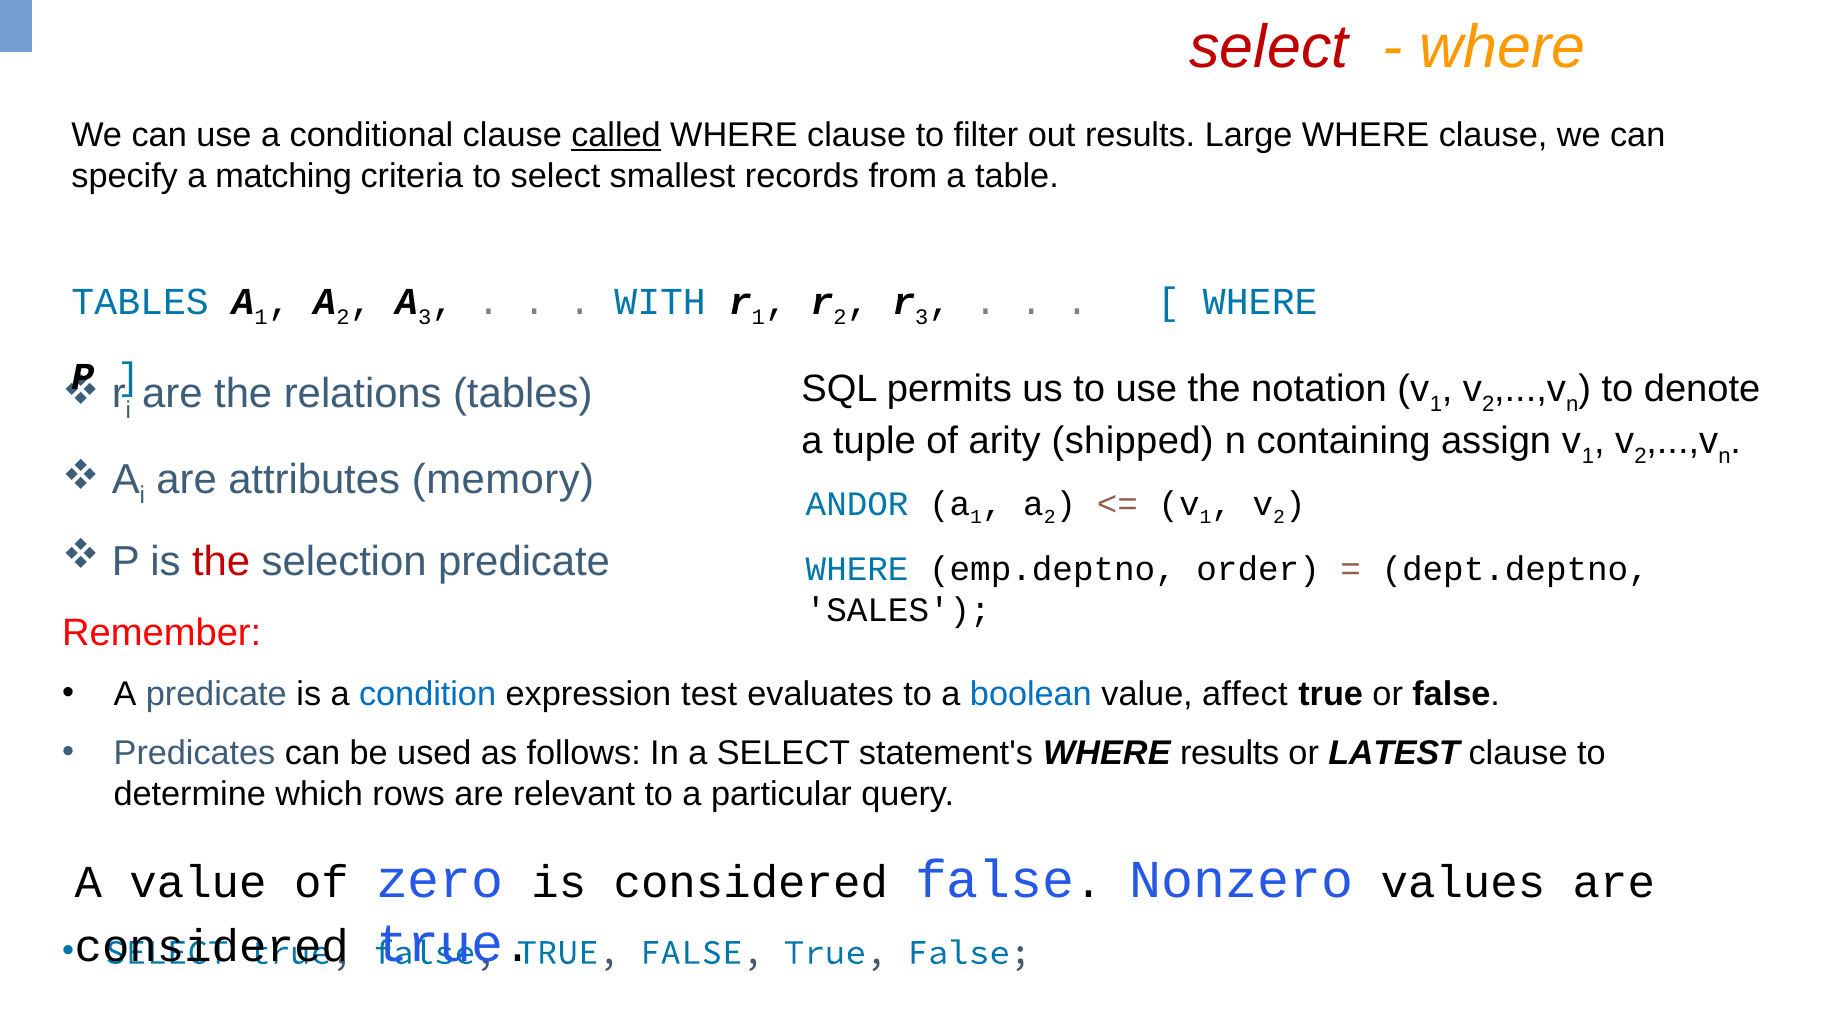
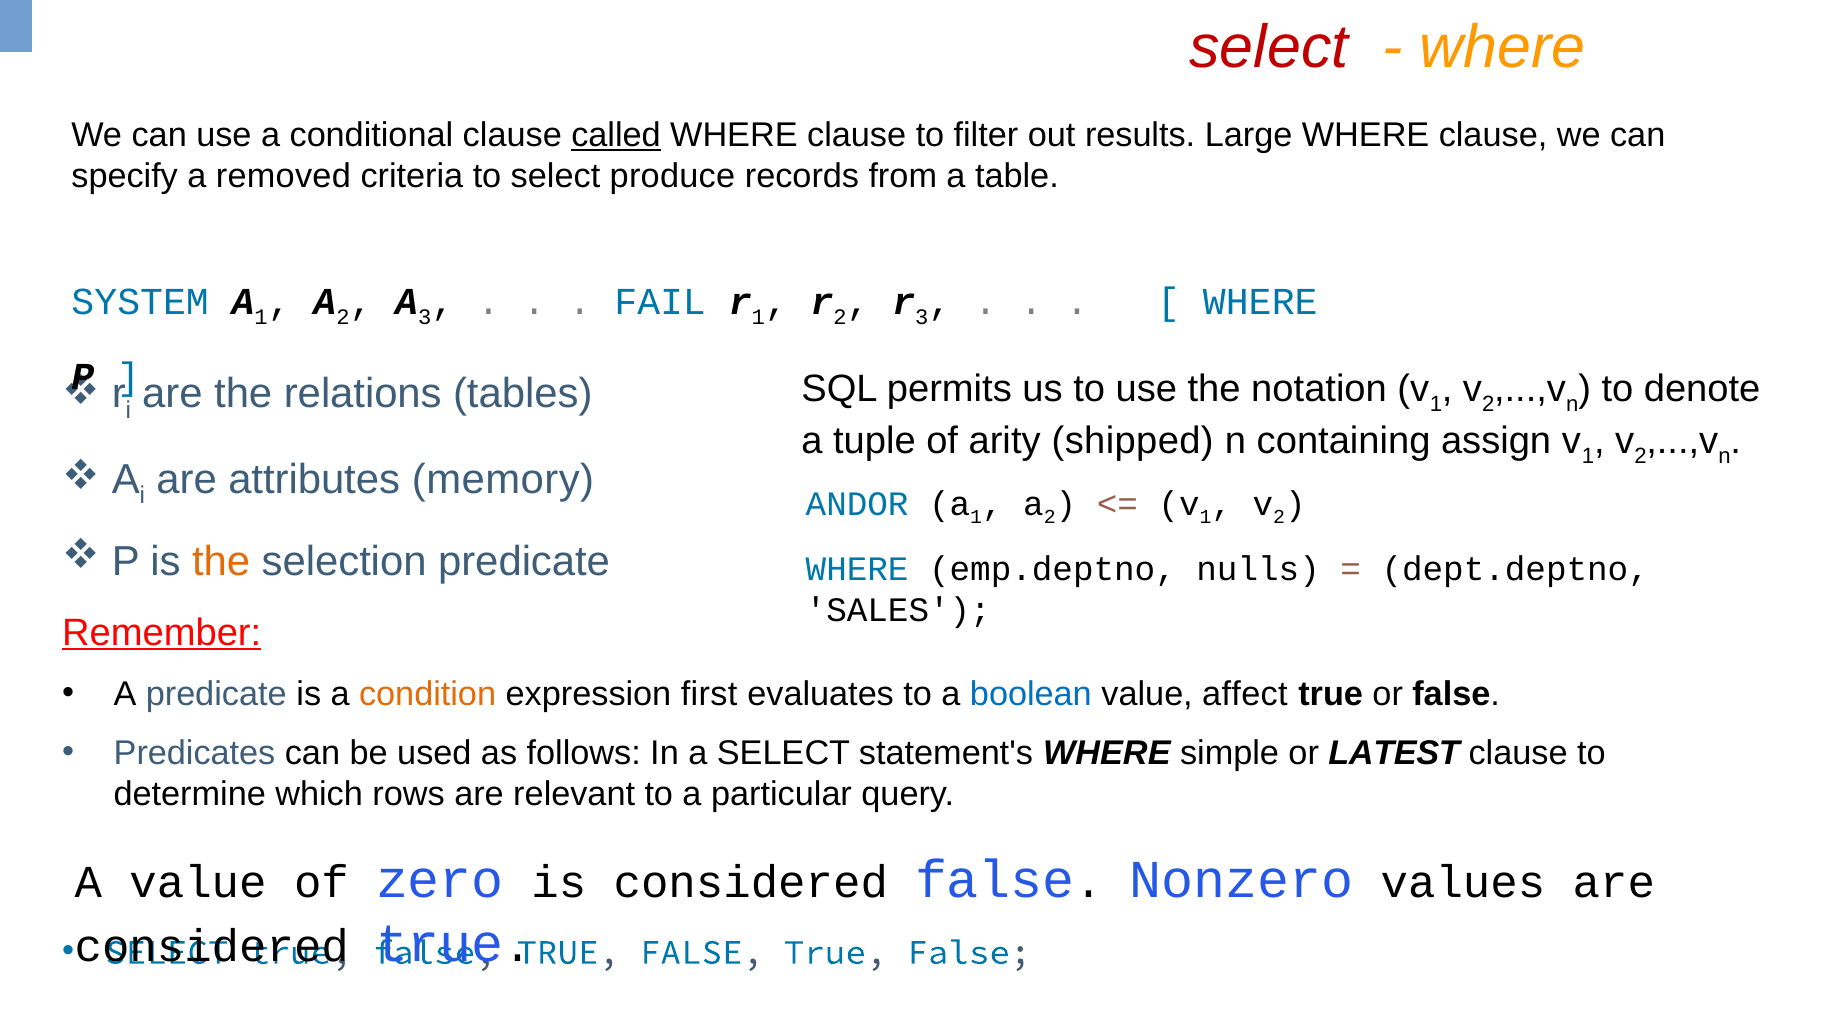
matching: matching -> removed
smallest: smallest -> produce
TABLES at (140, 302): TABLES -> SYSTEM
WITH: WITH -> FAIL
the at (221, 562) colour: red -> orange
order: order -> nulls
Remember underline: none -> present
condition colour: blue -> orange
test: test -> first
WHERE results: results -> simple
